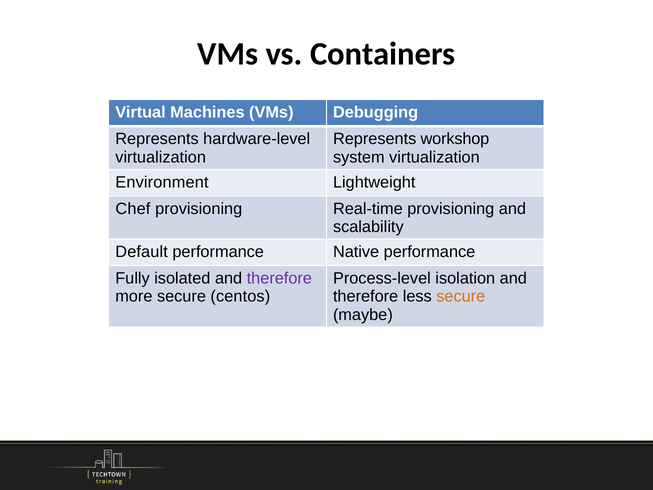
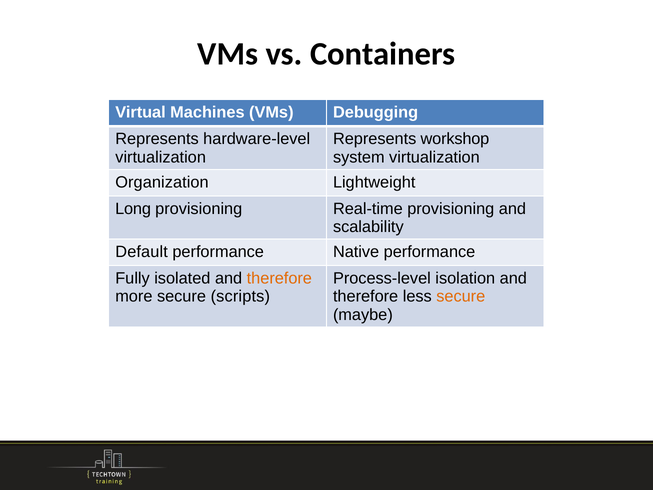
Environment: Environment -> Organization
Chef: Chef -> Long
therefore at (279, 278) colour: purple -> orange
centos: centos -> scripts
